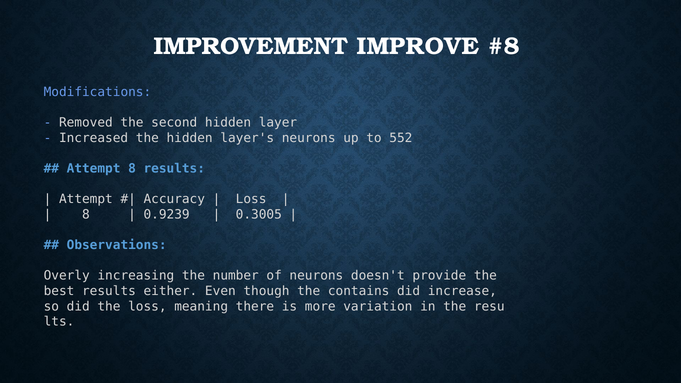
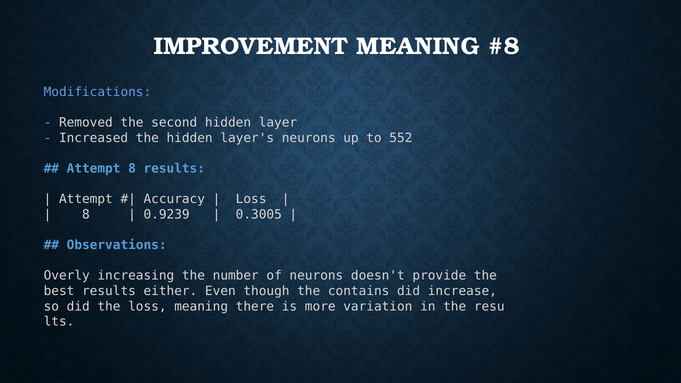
IMPROVEMENT IMPROVE: IMPROVE -> MEANING
